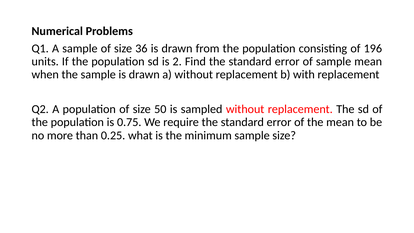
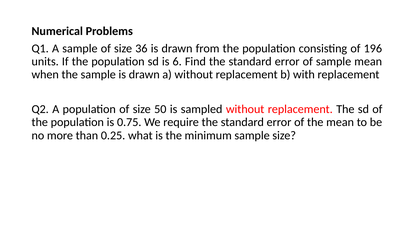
2: 2 -> 6
